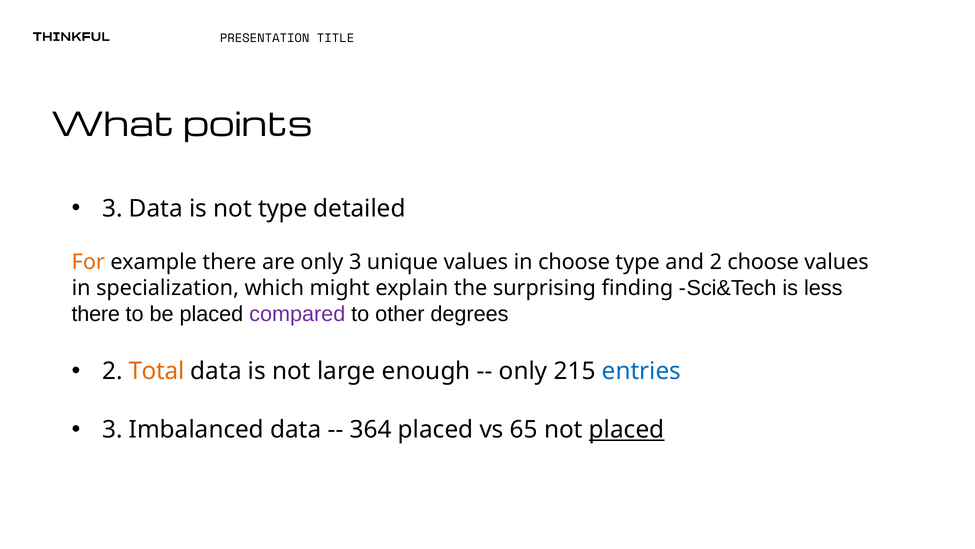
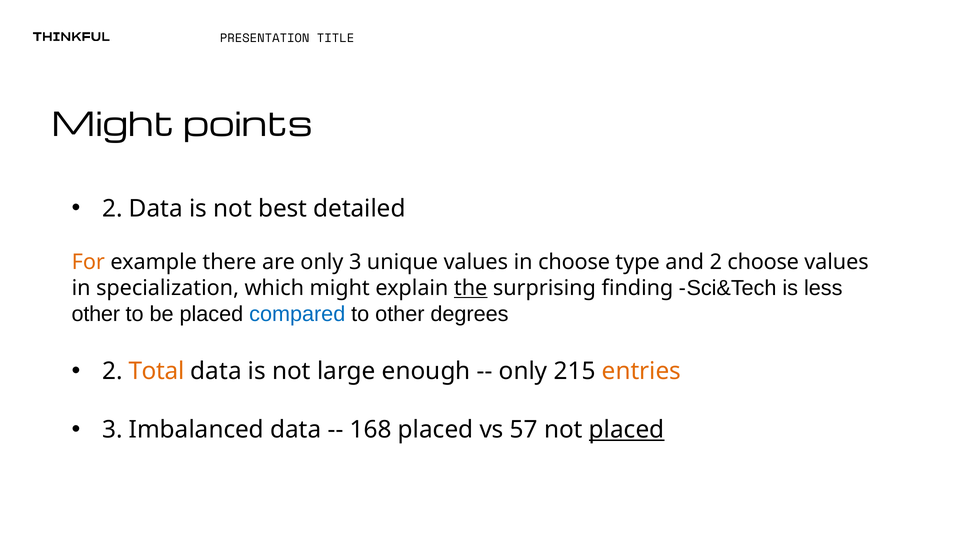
What at (113, 125): What -> Might
3 at (112, 208): 3 -> 2
not type: type -> best
the underline: none -> present
there at (96, 314): there -> other
compared colour: purple -> blue
entries colour: blue -> orange
364: 364 -> 168
65: 65 -> 57
